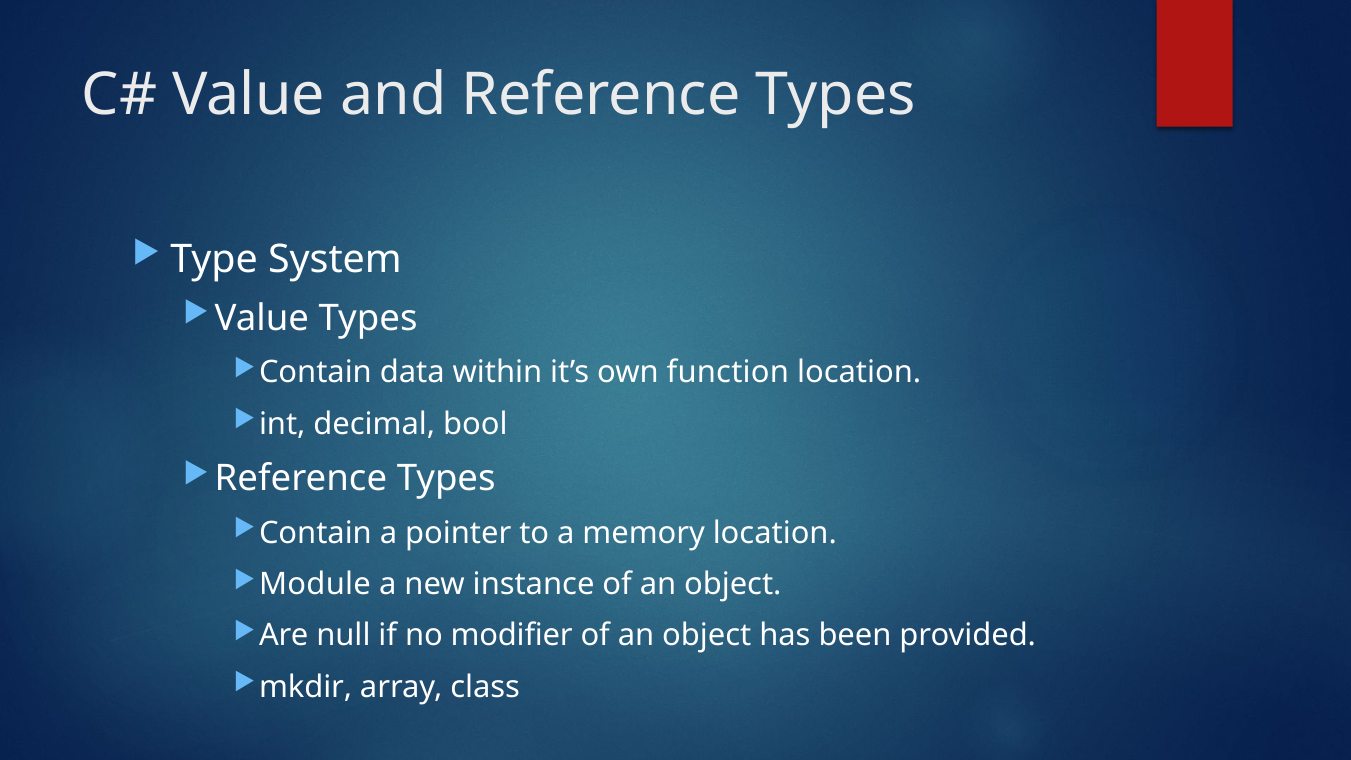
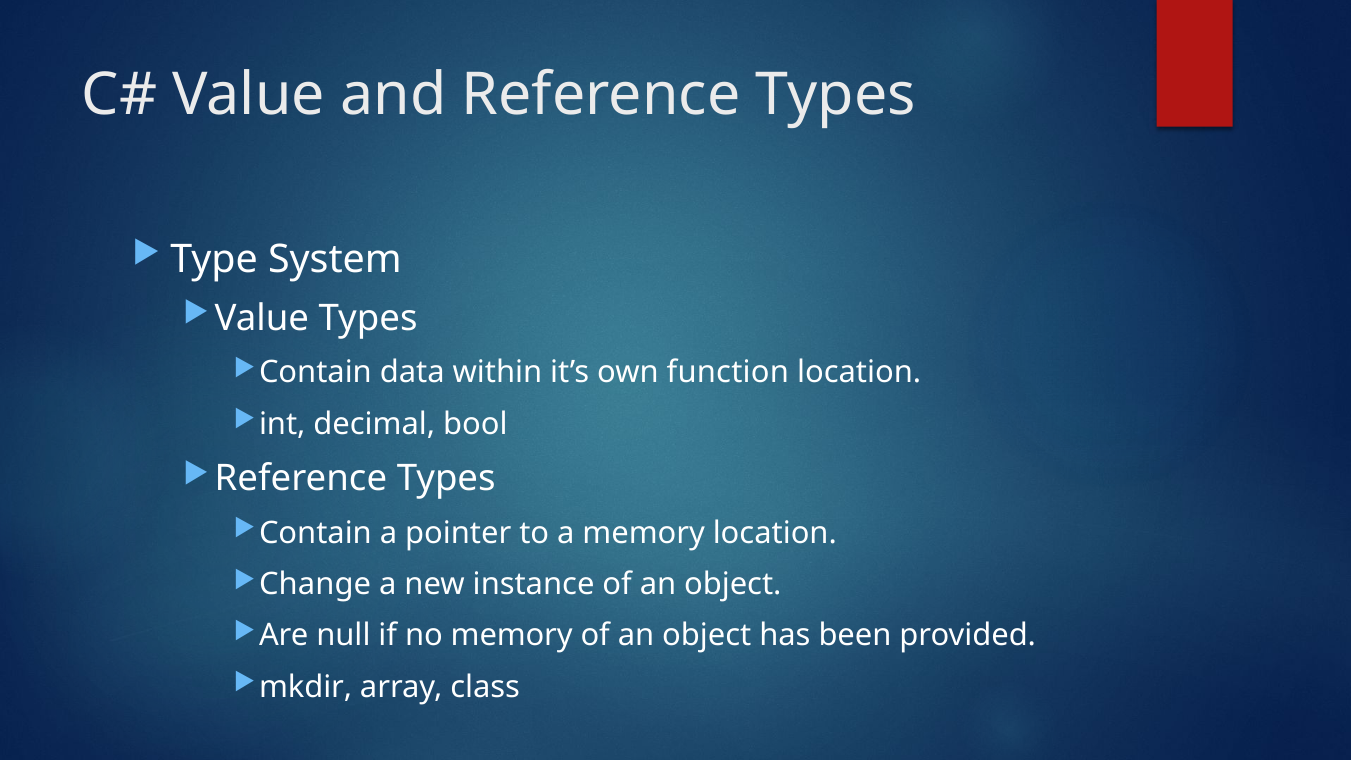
Module: Module -> Change
no modifier: modifier -> memory
